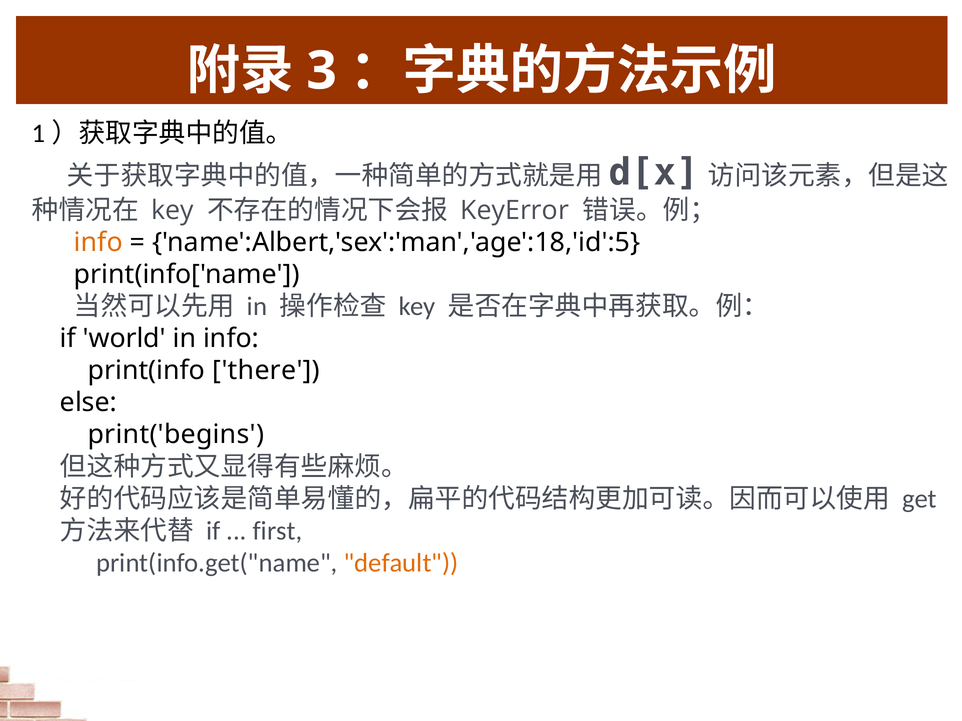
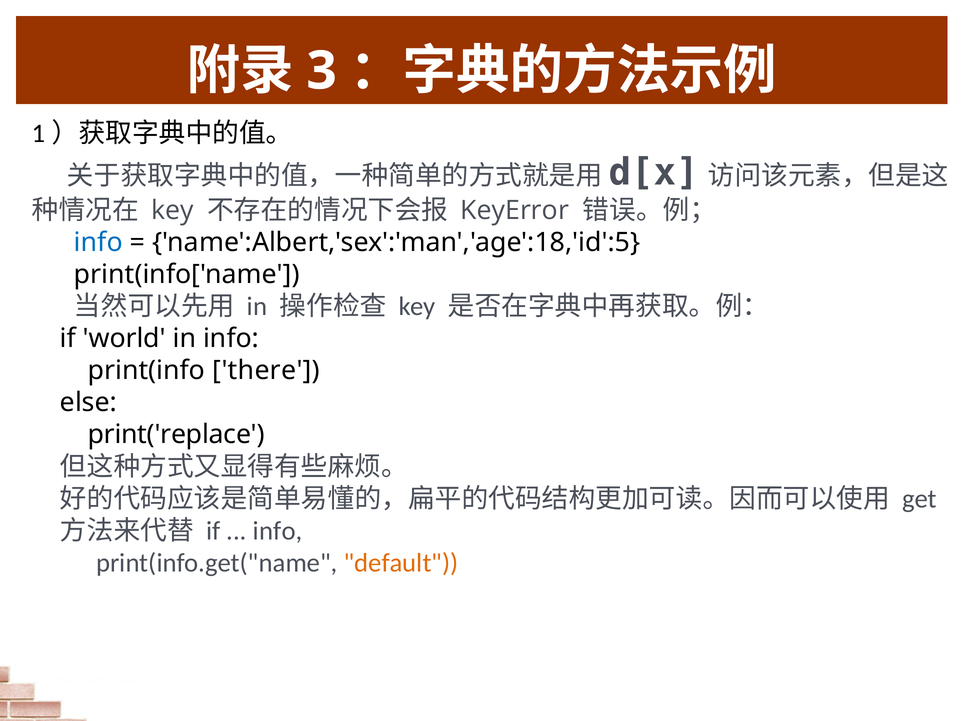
info at (98, 242) colour: orange -> blue
print('begins: print('begins -> print('replace
first at (278, 531): first -> info
